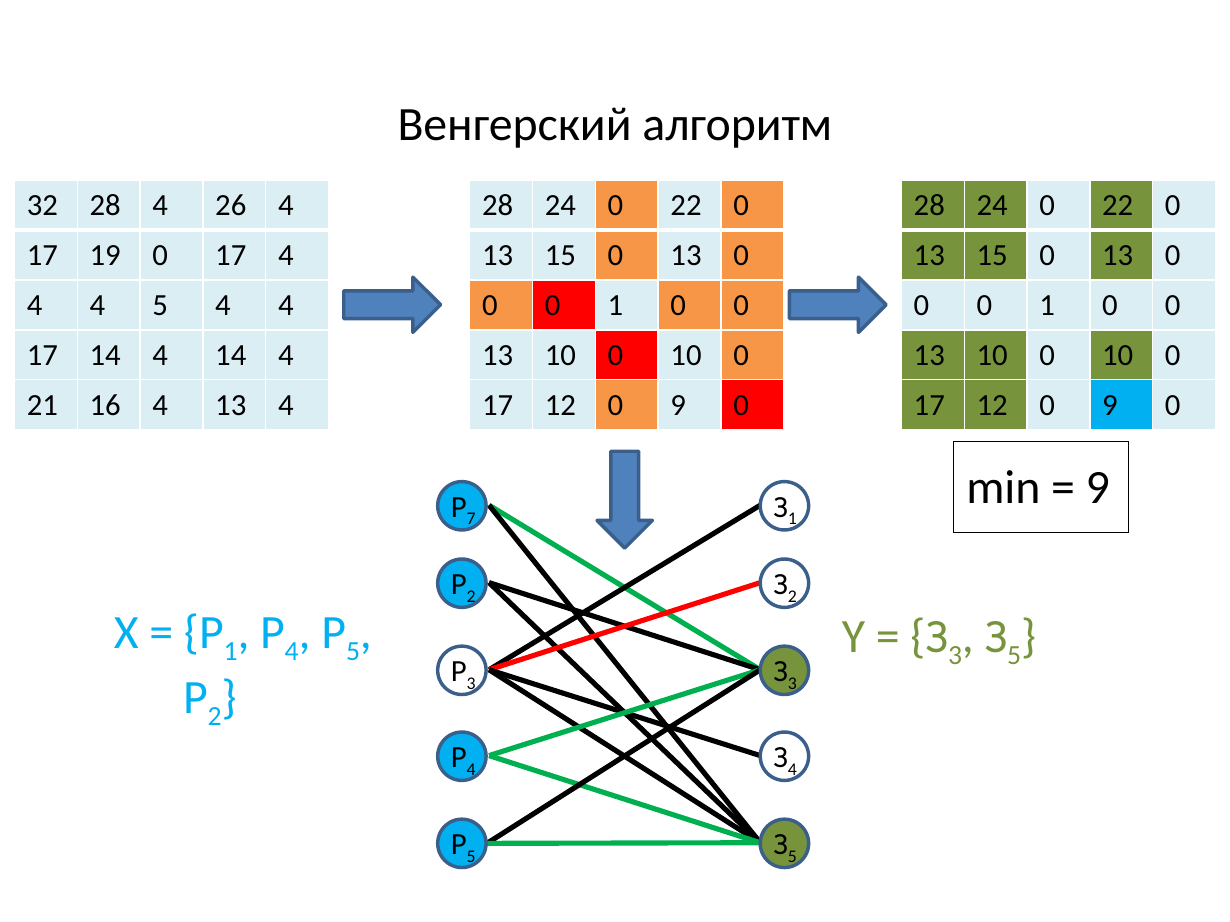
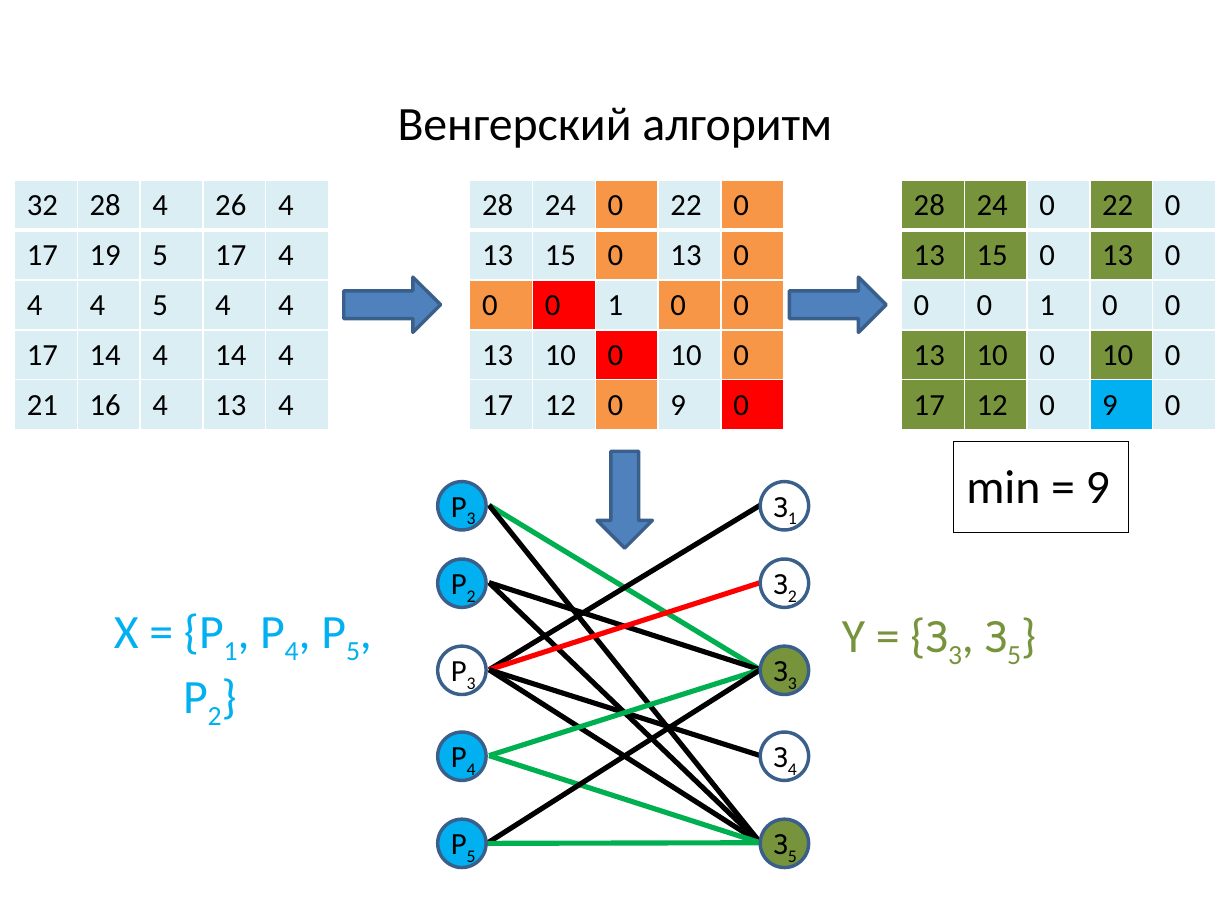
19 0: 0 -> 5
7 at (471, 519): 7 -> 3
